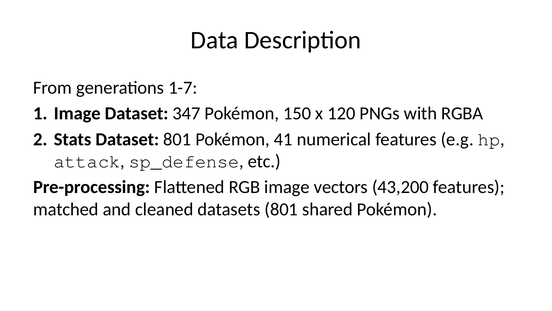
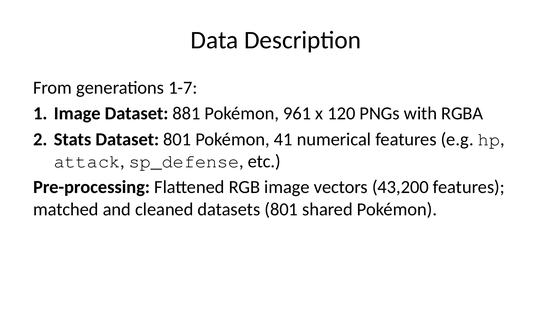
347: 347 -> 881
150: 150 -> 961
